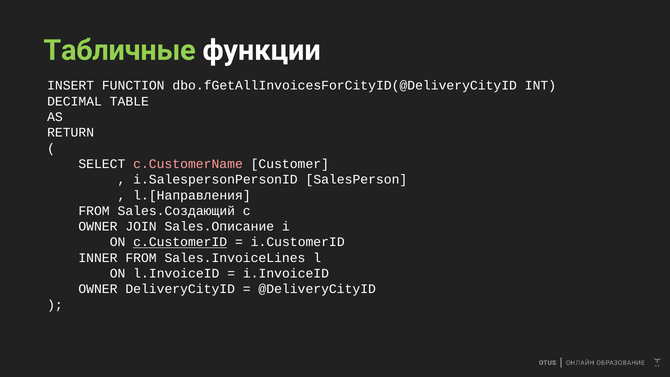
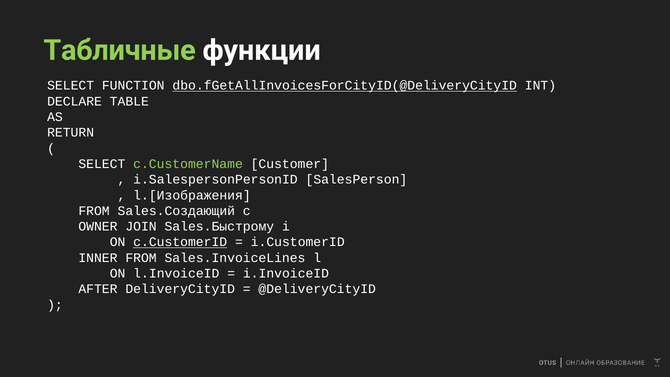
INSERT at (71, 86): INSERT -> SELECT
dbo.fGetAllInvoicesForCityID(@DeliveryCityID underline: none -> present
DECIMAL: DECIMAL -> DECLARE
c.CustomerName colour: pink -> light green
l.[Направления: l.[Направления -> l.[Изображения
Sales.Описание: Sales.Описание -> Sales.Быстрому
OWNER at (98, 289): OWNER -> AFTER
